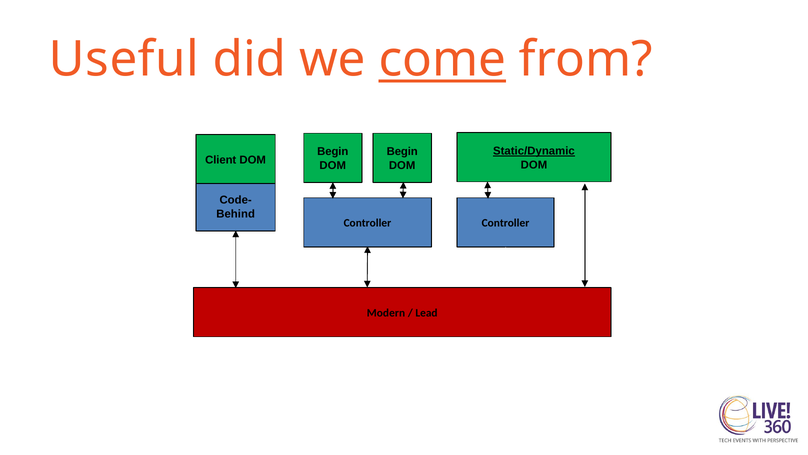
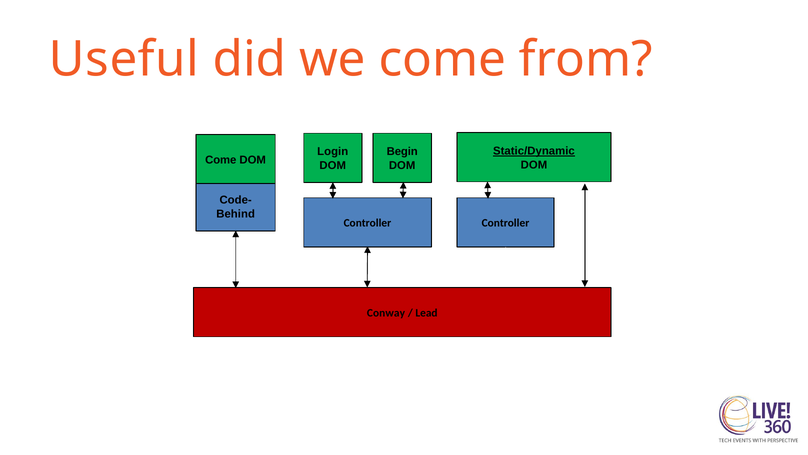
come at (442, 60) underline: present -> none
Begin at (333, 152): Begin -> Login
Client at (221, 160): Client -> Come
Modern: Modern -> Conway
